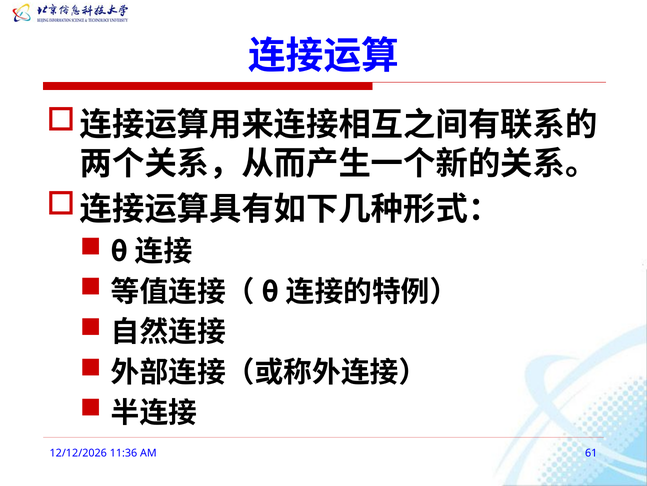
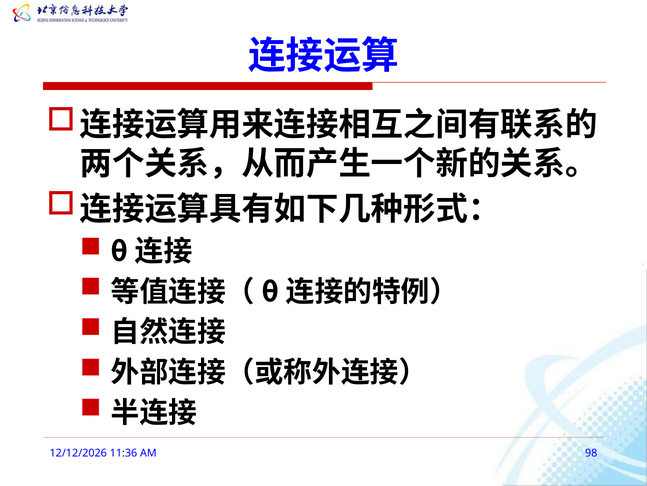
61: 61 -> 98
